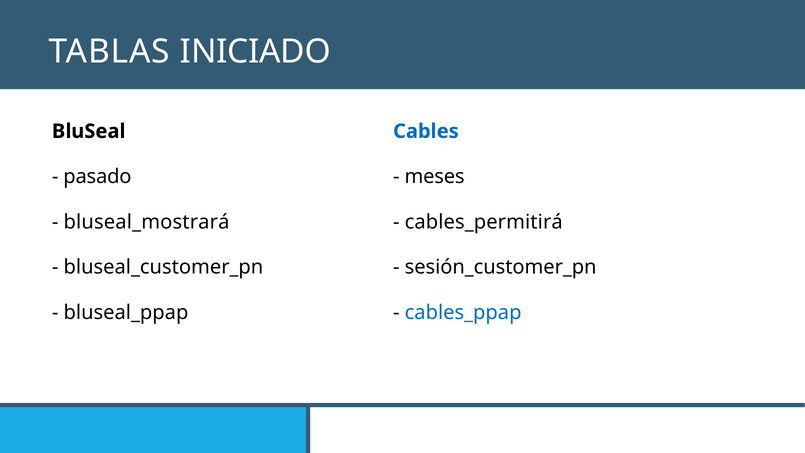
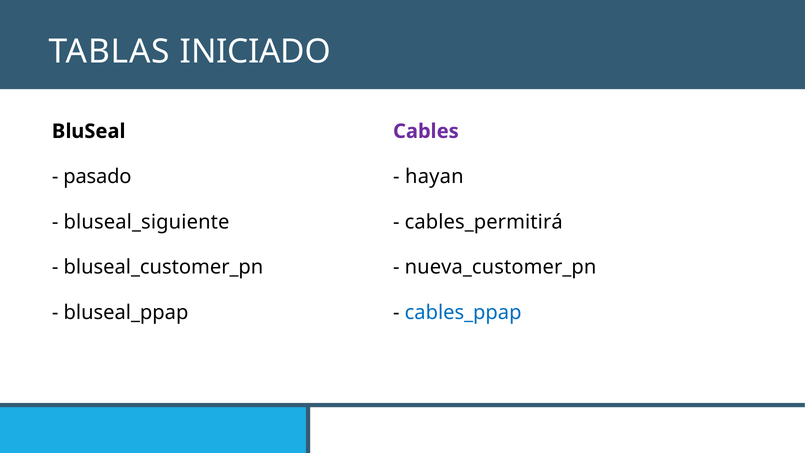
Cables colour: blue -> purple
meses: meses -> hayan
bluseal_mostrará: bluseal_mostrará -> bluseal_siguiente
sesión_customer_pn: sesión_customer_pn -> nueva_customer_pn
